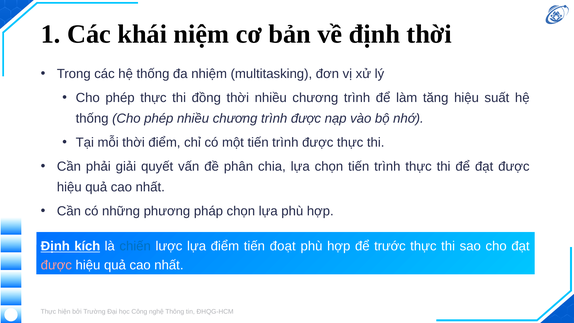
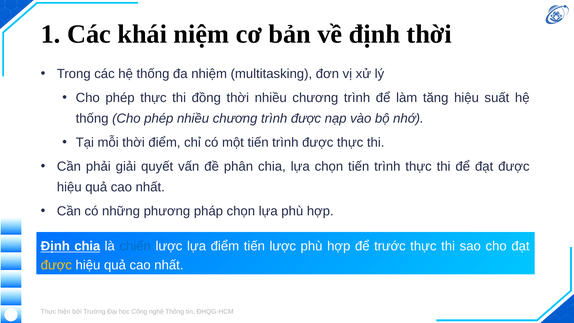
Định kích: kích -> chia
tiến đoạt: đoạt -> lược
được at (56, 265) colour: pink -> yellow
